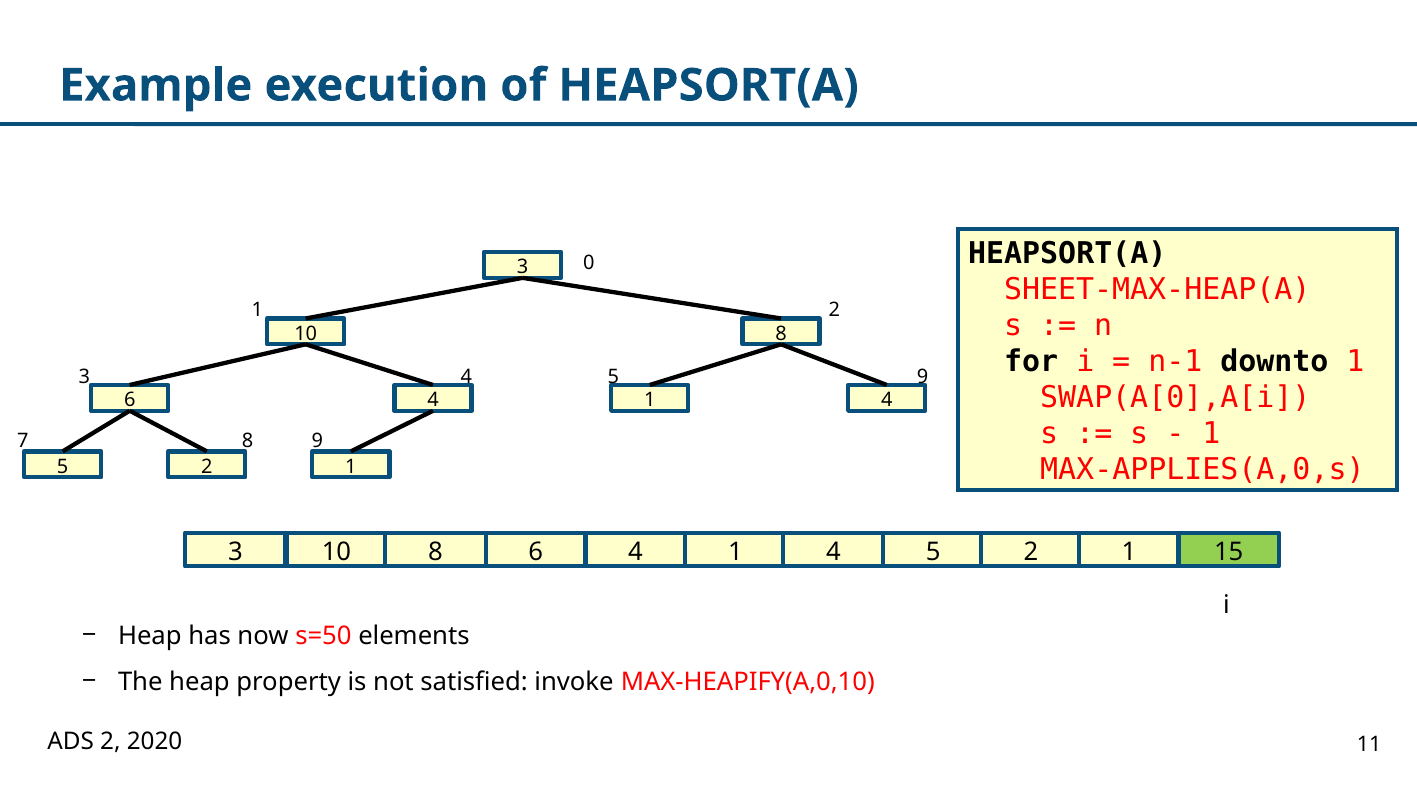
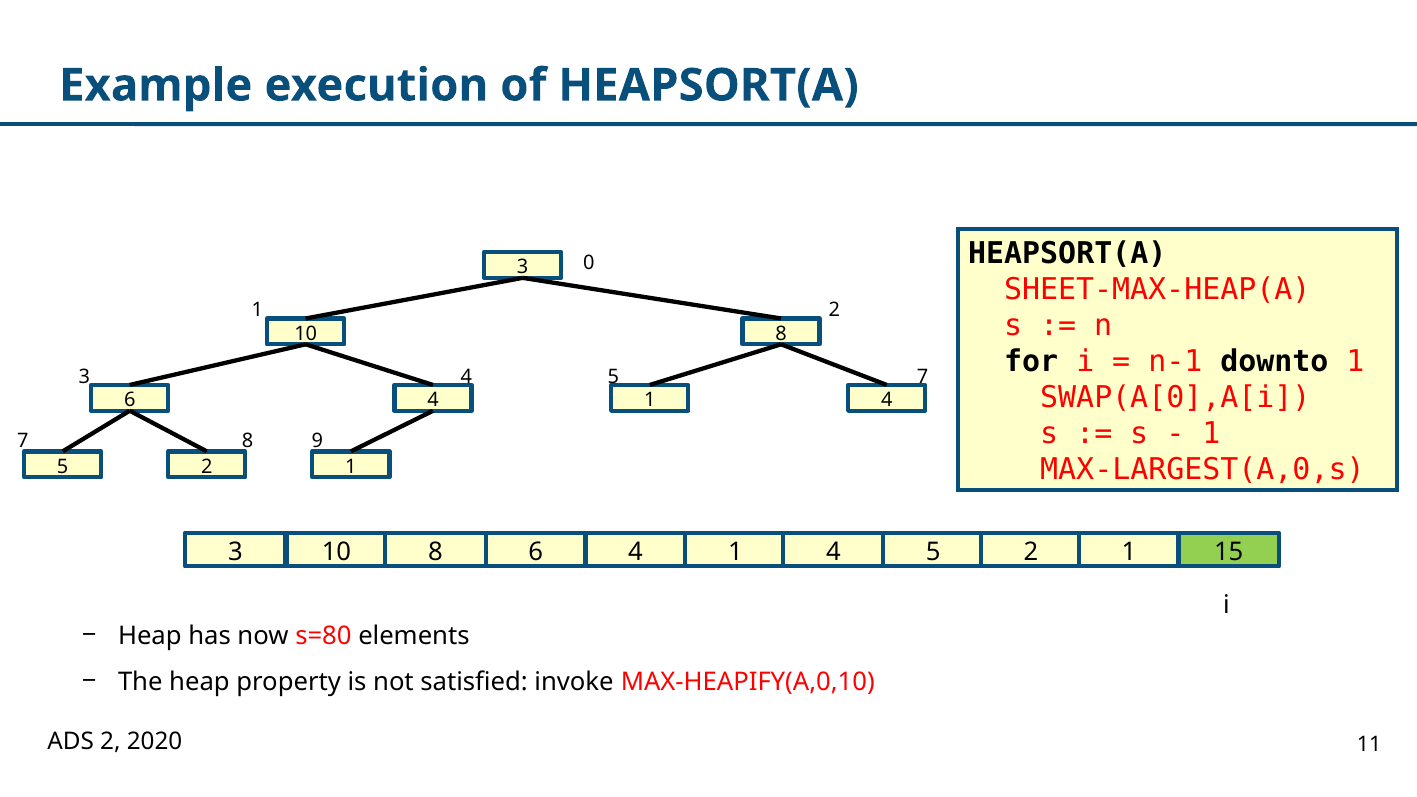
4 9: 9 -> 7
MAX-APPLIES(A,0,s: MAX-APPLIES(A,0,s -> MAX-LARGEST(A,0,s
s=50: s=50 -> s=80
